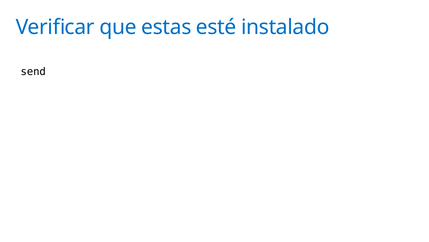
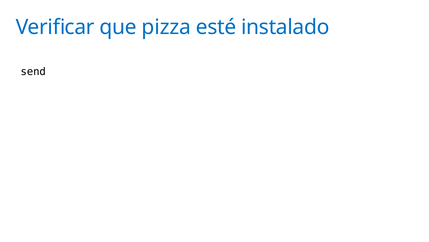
estas: estas -> pizza
